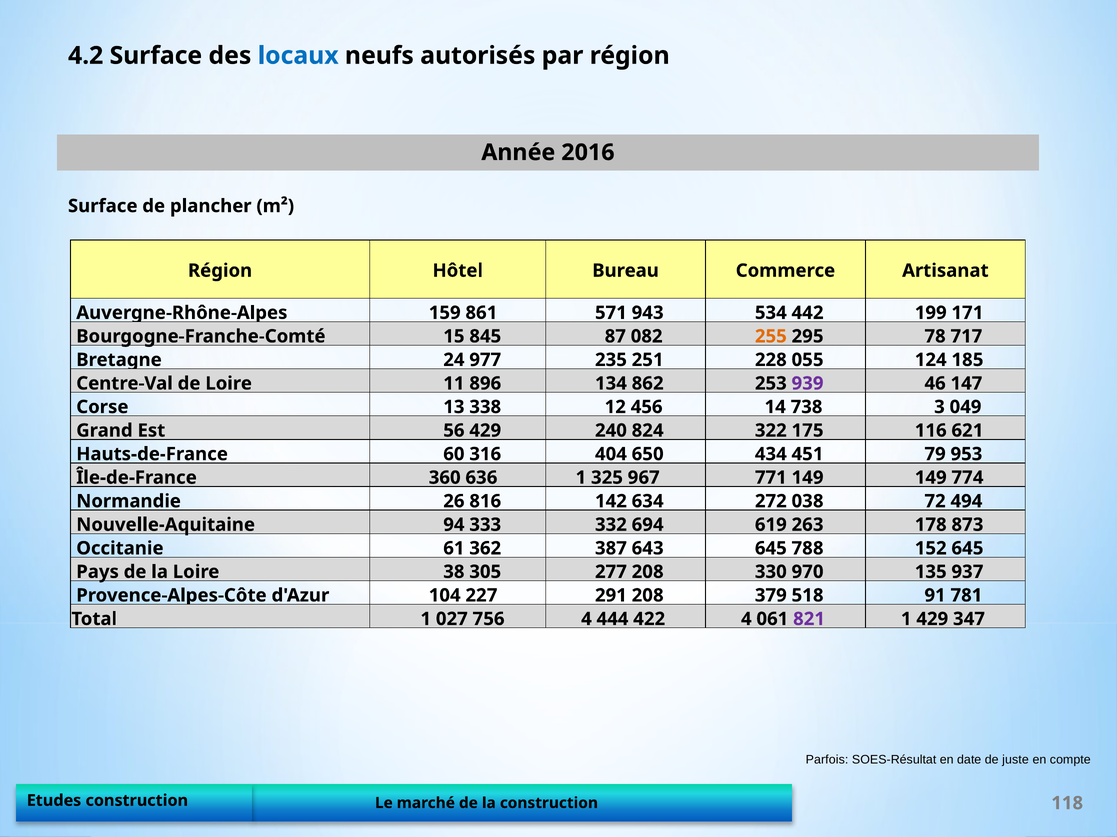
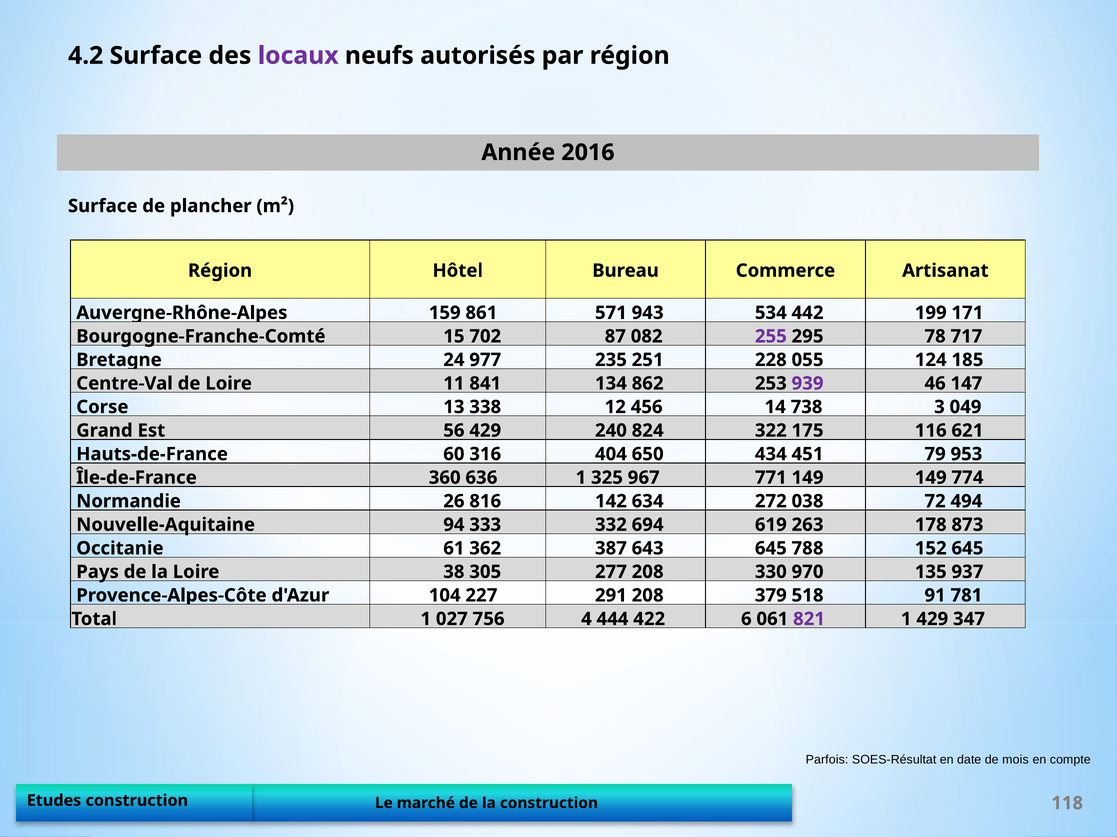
locaux colour: blue -> purple
845: 845 -> 702
255 colour: orange -> purple
896: 896 -> 841
422 4: 4 -> 6
juste: juste -> mois
